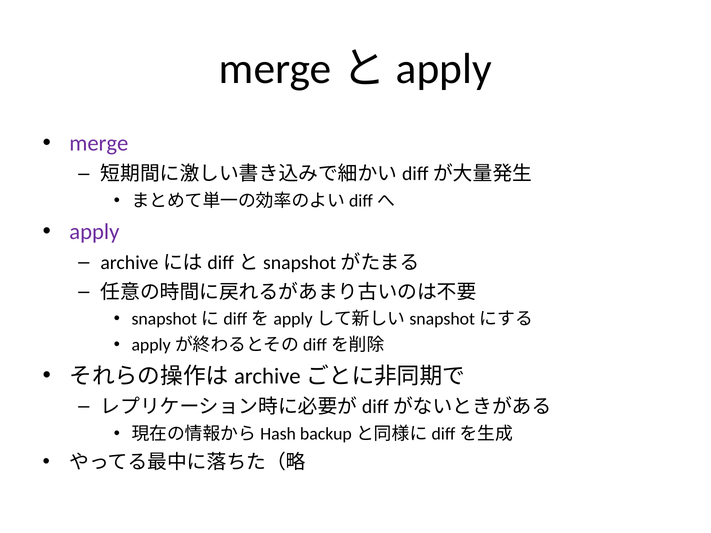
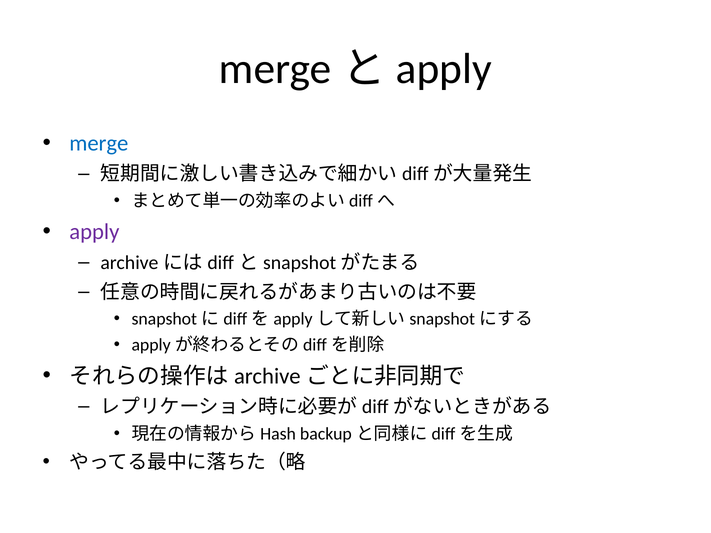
merge colour: purple -> blue
